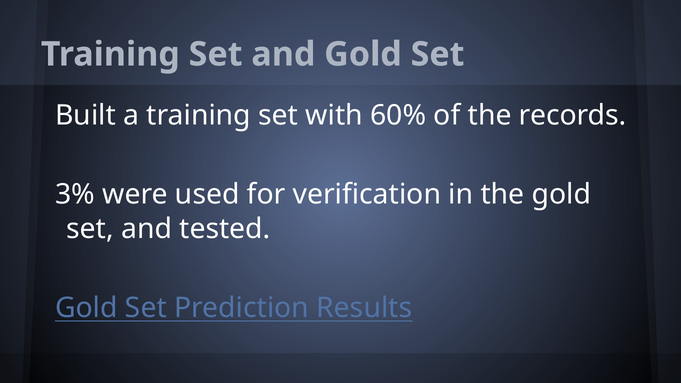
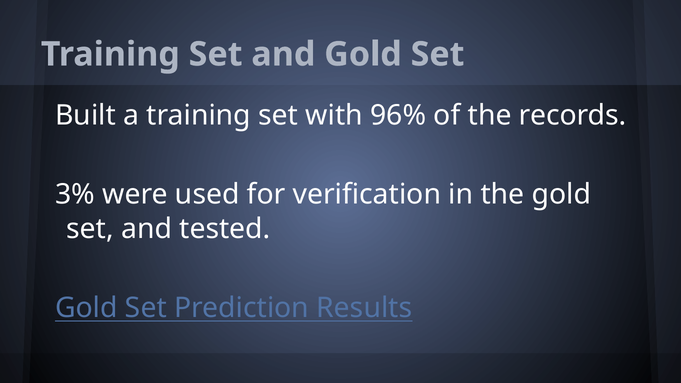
60%: 60% -> 96%
